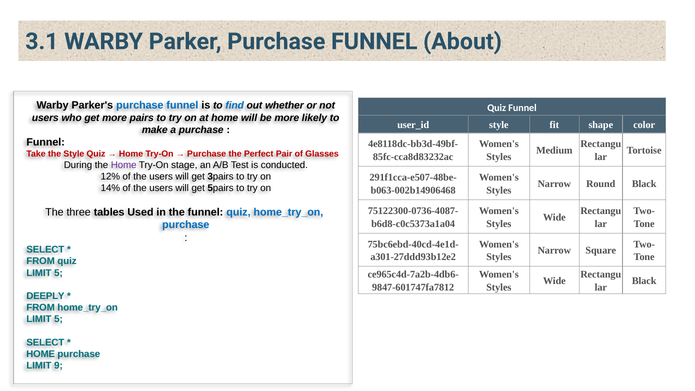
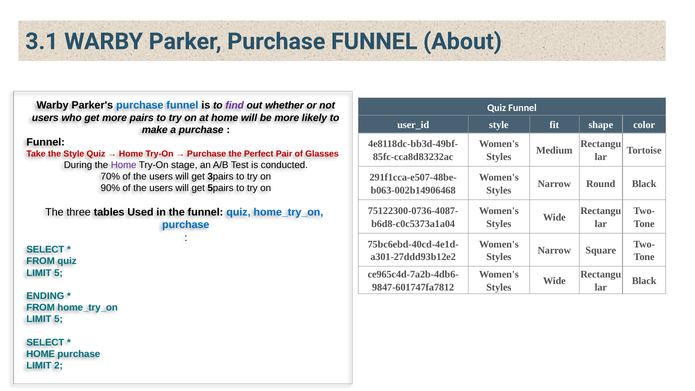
find colour: blue -> purple
12%: 12% -> 70%
14%: 14% -> 90%
DEEPLY: DEEPLY -> ENDING
9: 9 -> 2
